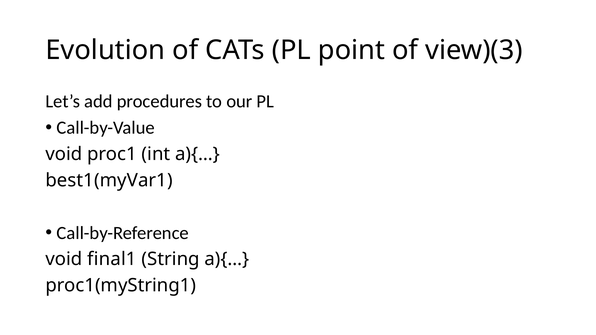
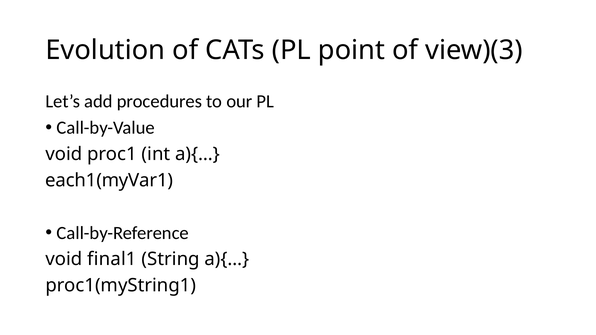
best1(myVar1: best1(myVar1 -> each1(myVar1
